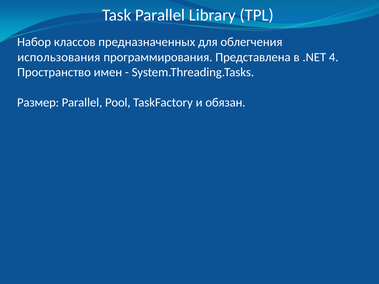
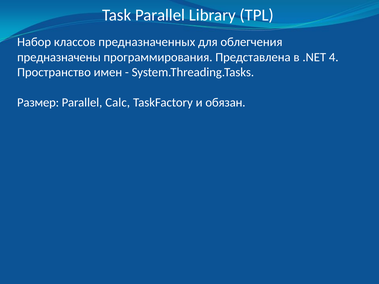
использования: использования -> предназначены
Pool: Pool -> Calc
